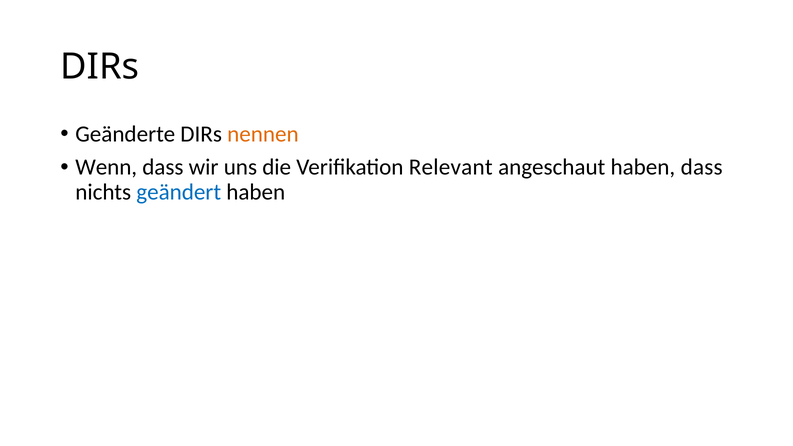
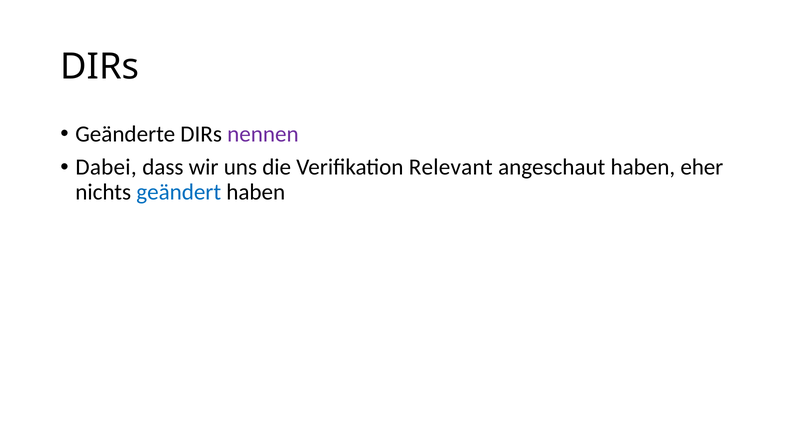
nennen colour: orange -> purple
Wenn: Wenn -> Dabei
haben dass: dass -> eher
